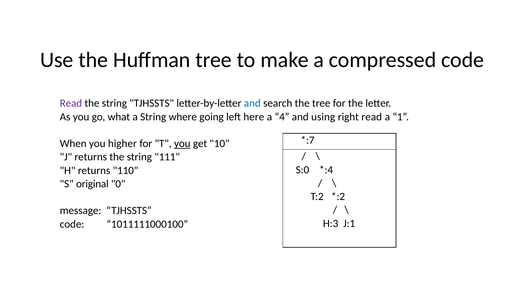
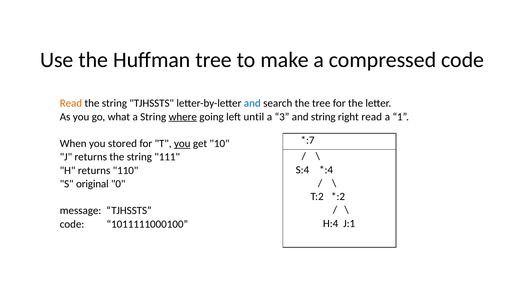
Read at (71, 103) colour: purple -> orange
where underline: none -> present
here: here -> until
4: 4 -> 3
and using: using -> string
higher: higher -> stored
S:0: S:0 -> S:4
H:3: H:3 -> H:4
